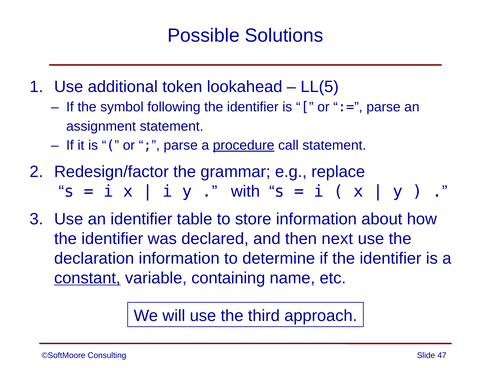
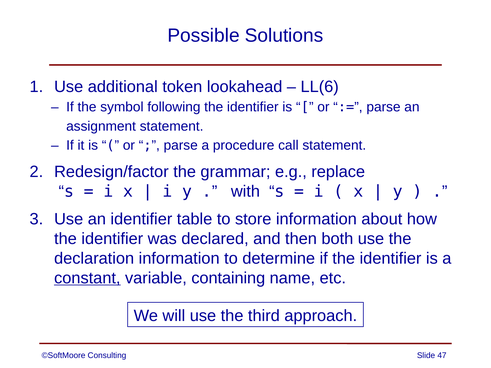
LL(5: LL(5 -> LL(6
procedure underline: present -> none
next: next -> both
